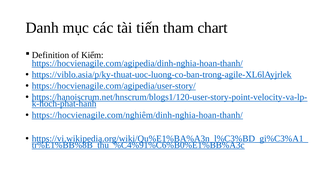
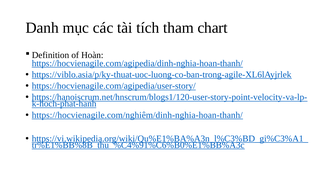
tiến: tiến -> tích
Kiểm: Kiểm -> Hoàn
